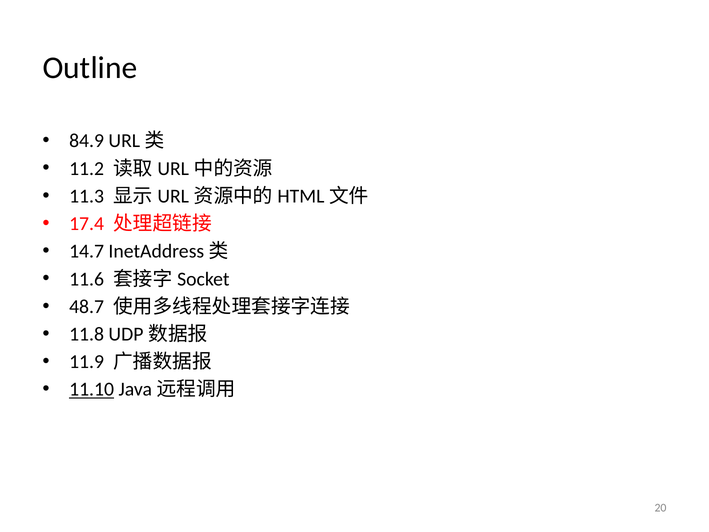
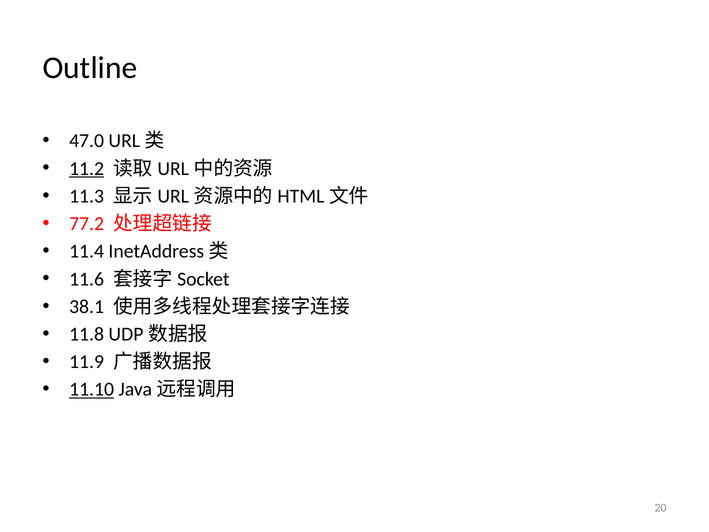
84.9: 84.9 -> 47.0
11.2 underline: none -> present
17.4: 17.4 -> 77.2
14.7: 14.7 -> 11.4
48.7: 48.7 -> 38.1
